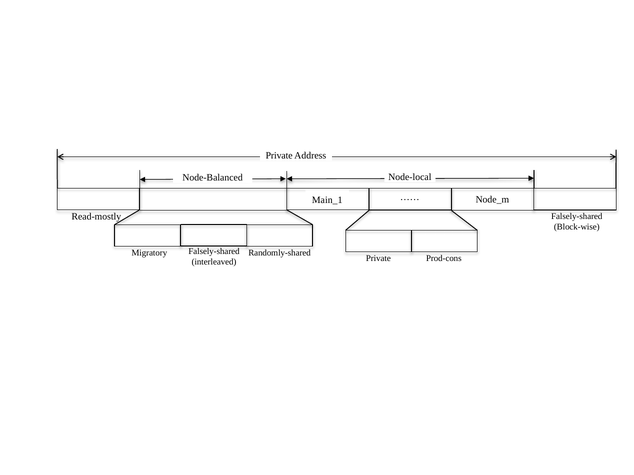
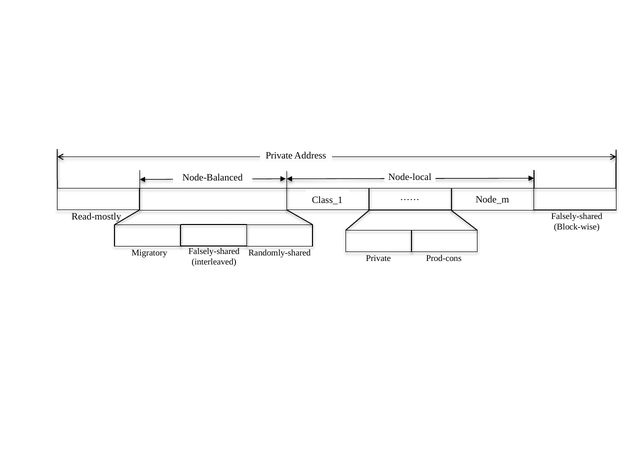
Main_1: Main_1 -> Class_1
